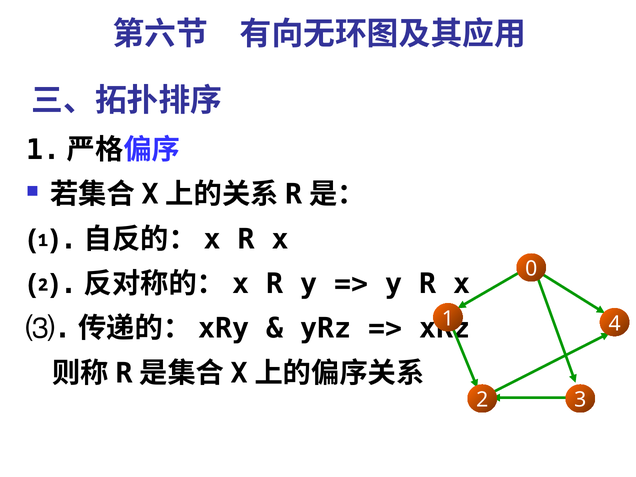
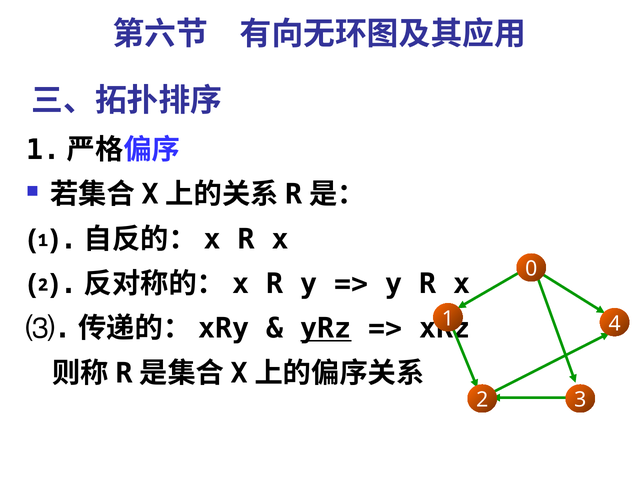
yRz underline: none -> present
